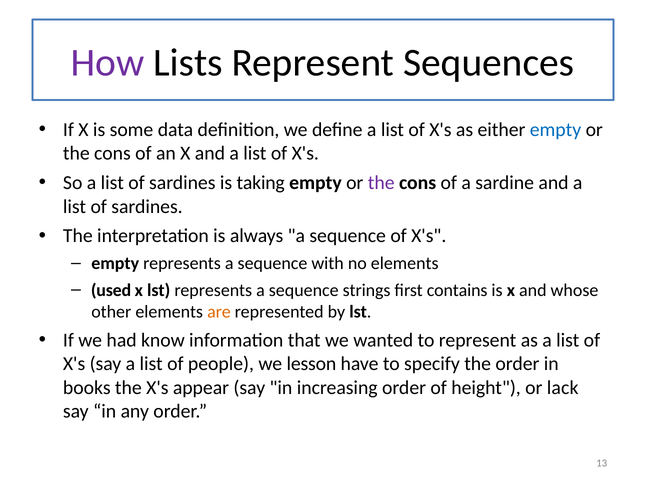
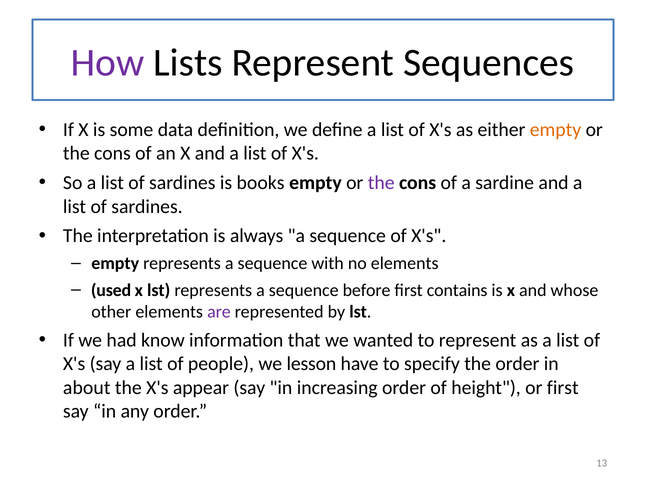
empty at (556, 130) colour: blue -> orange
taking: taking -> books
strings: strings -> before
are colour: orange -> purple
books: books -> about
or lack: lack -> first
